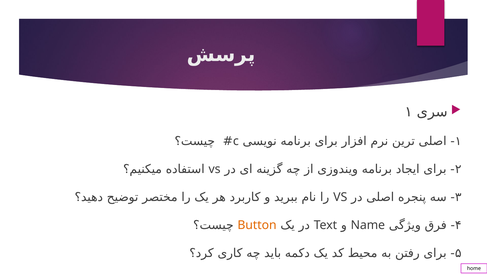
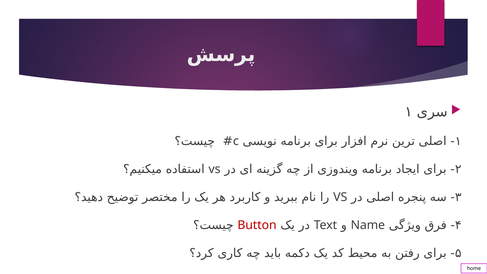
Button colour: orange -> red
